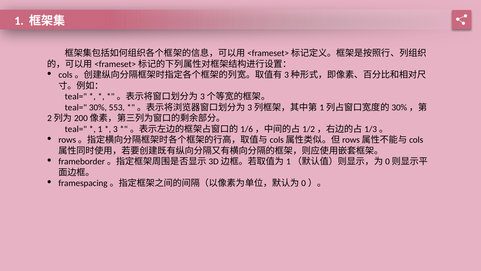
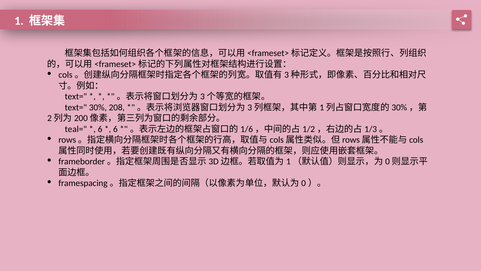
teal= at (76, 96): teal= -> text=
teal= at (76, 107): teal= -> text=
553: 553 -> 208
1 at (100, 129): 1 -> 6
3 at (115, 129): 3 -> 6
